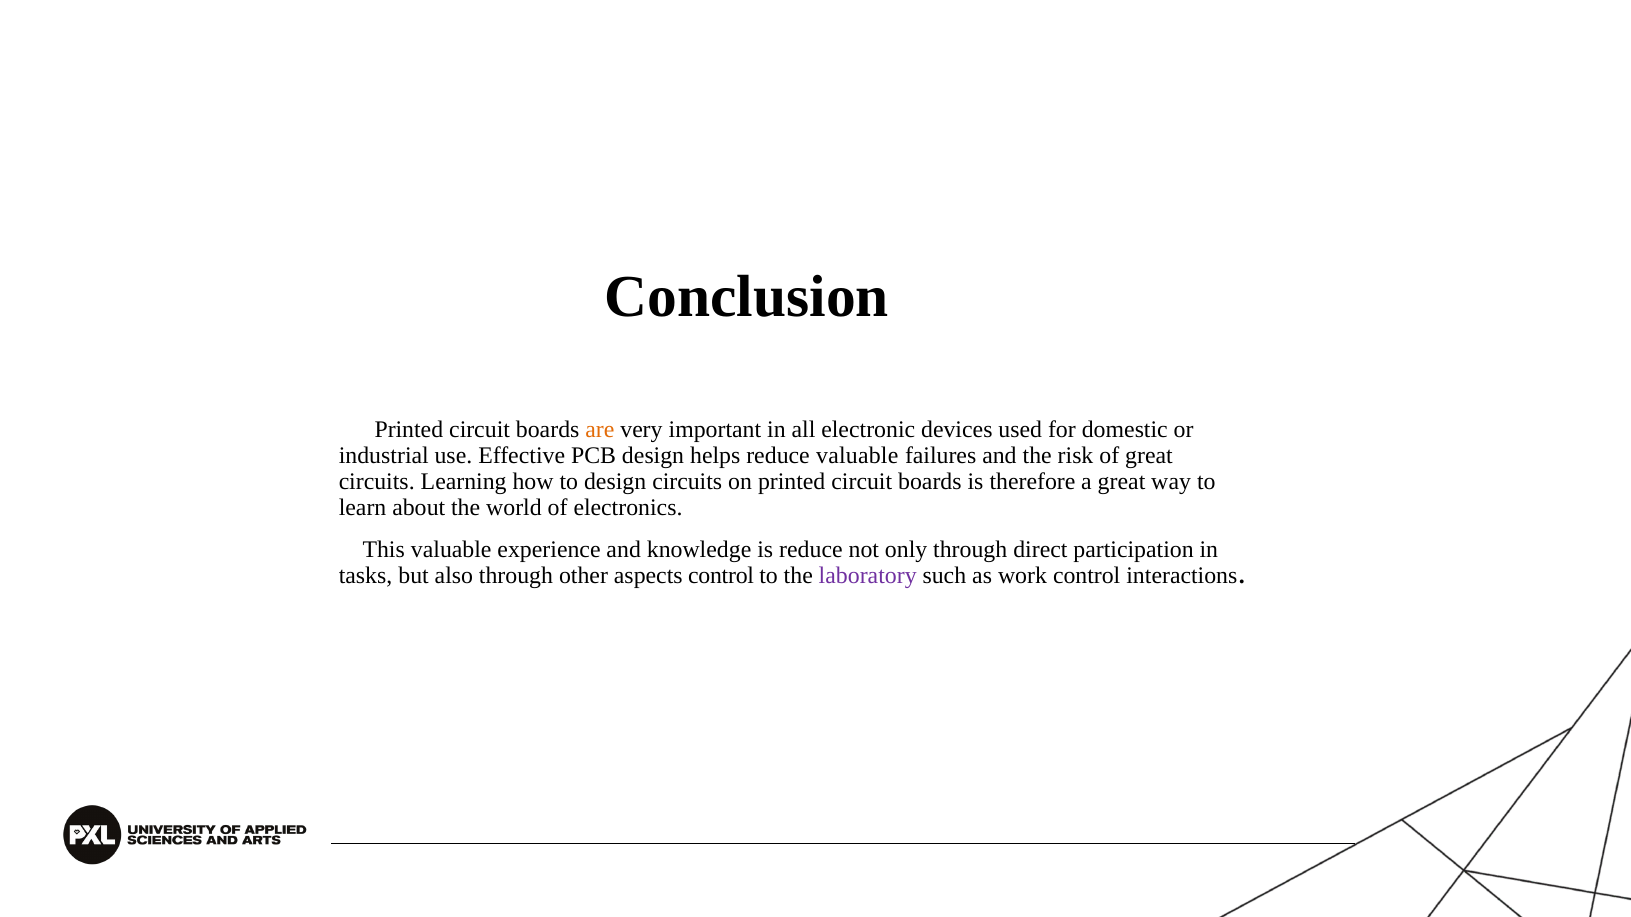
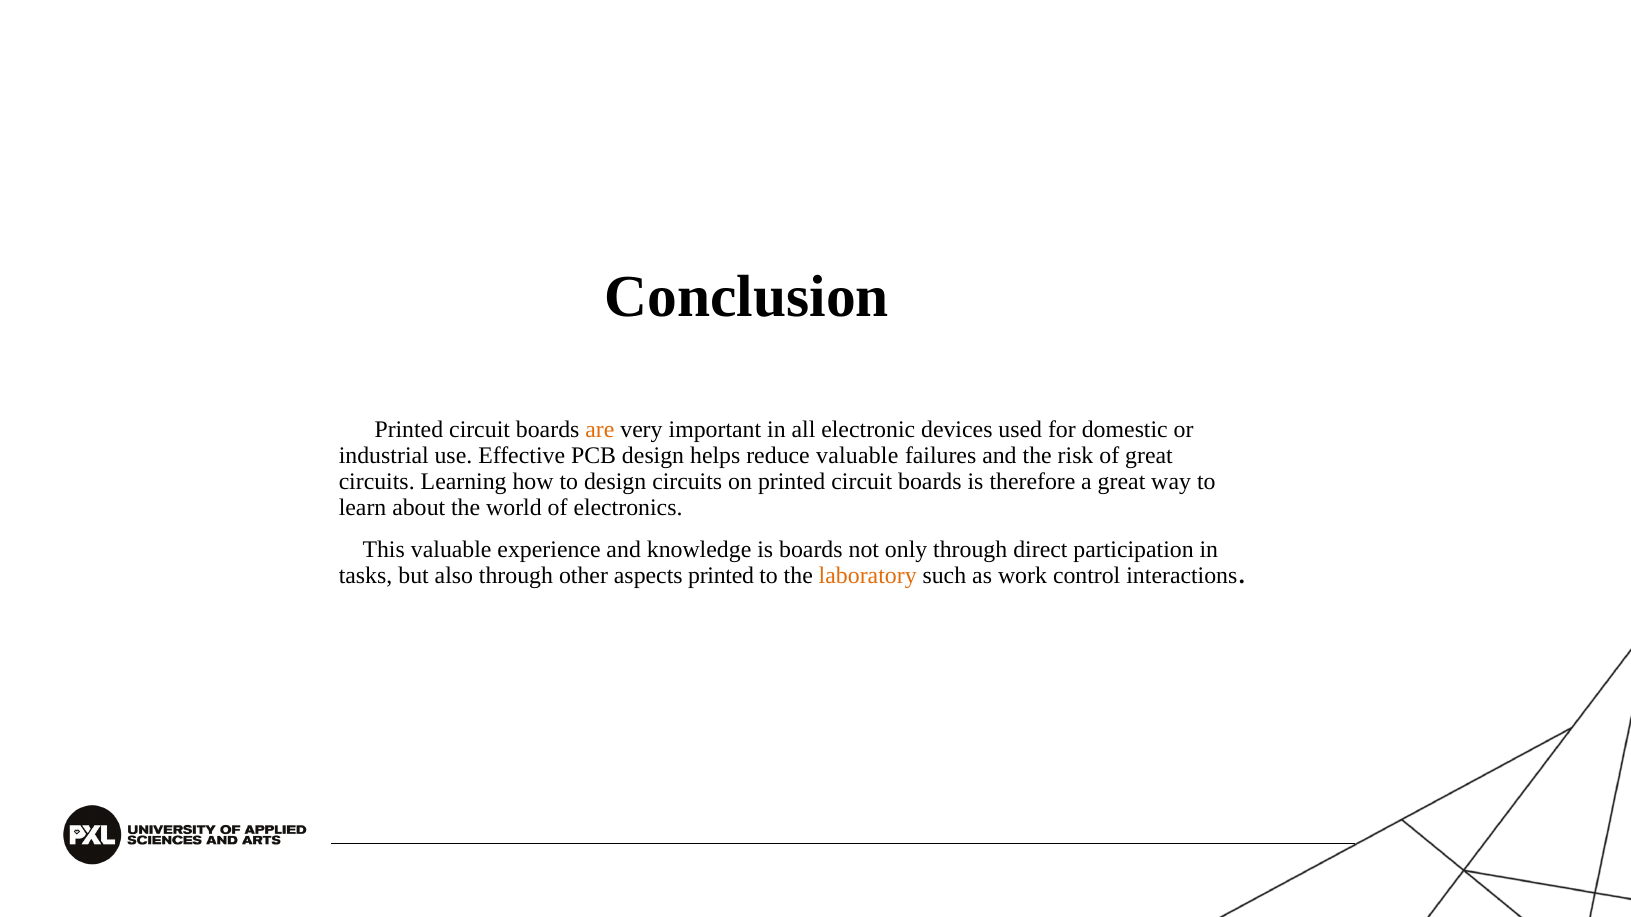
is reduce: reduce -> boards
aspects control: control -> printed
laboratory colour: purple -> orange
